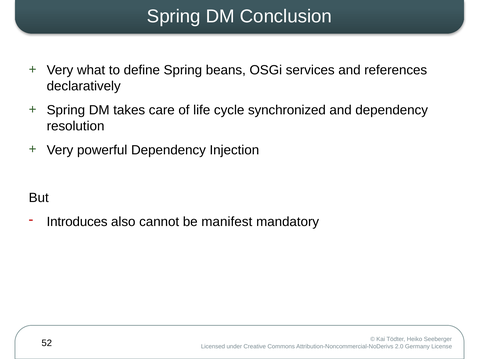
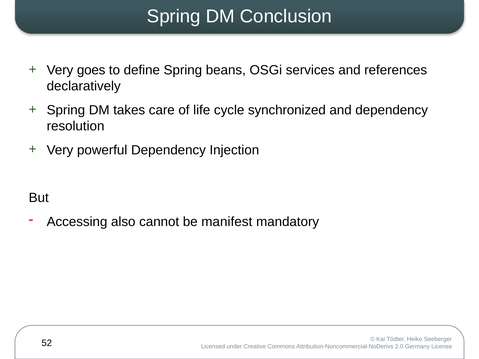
what: what -> goes
Introduces: Introduces -> Accessing
